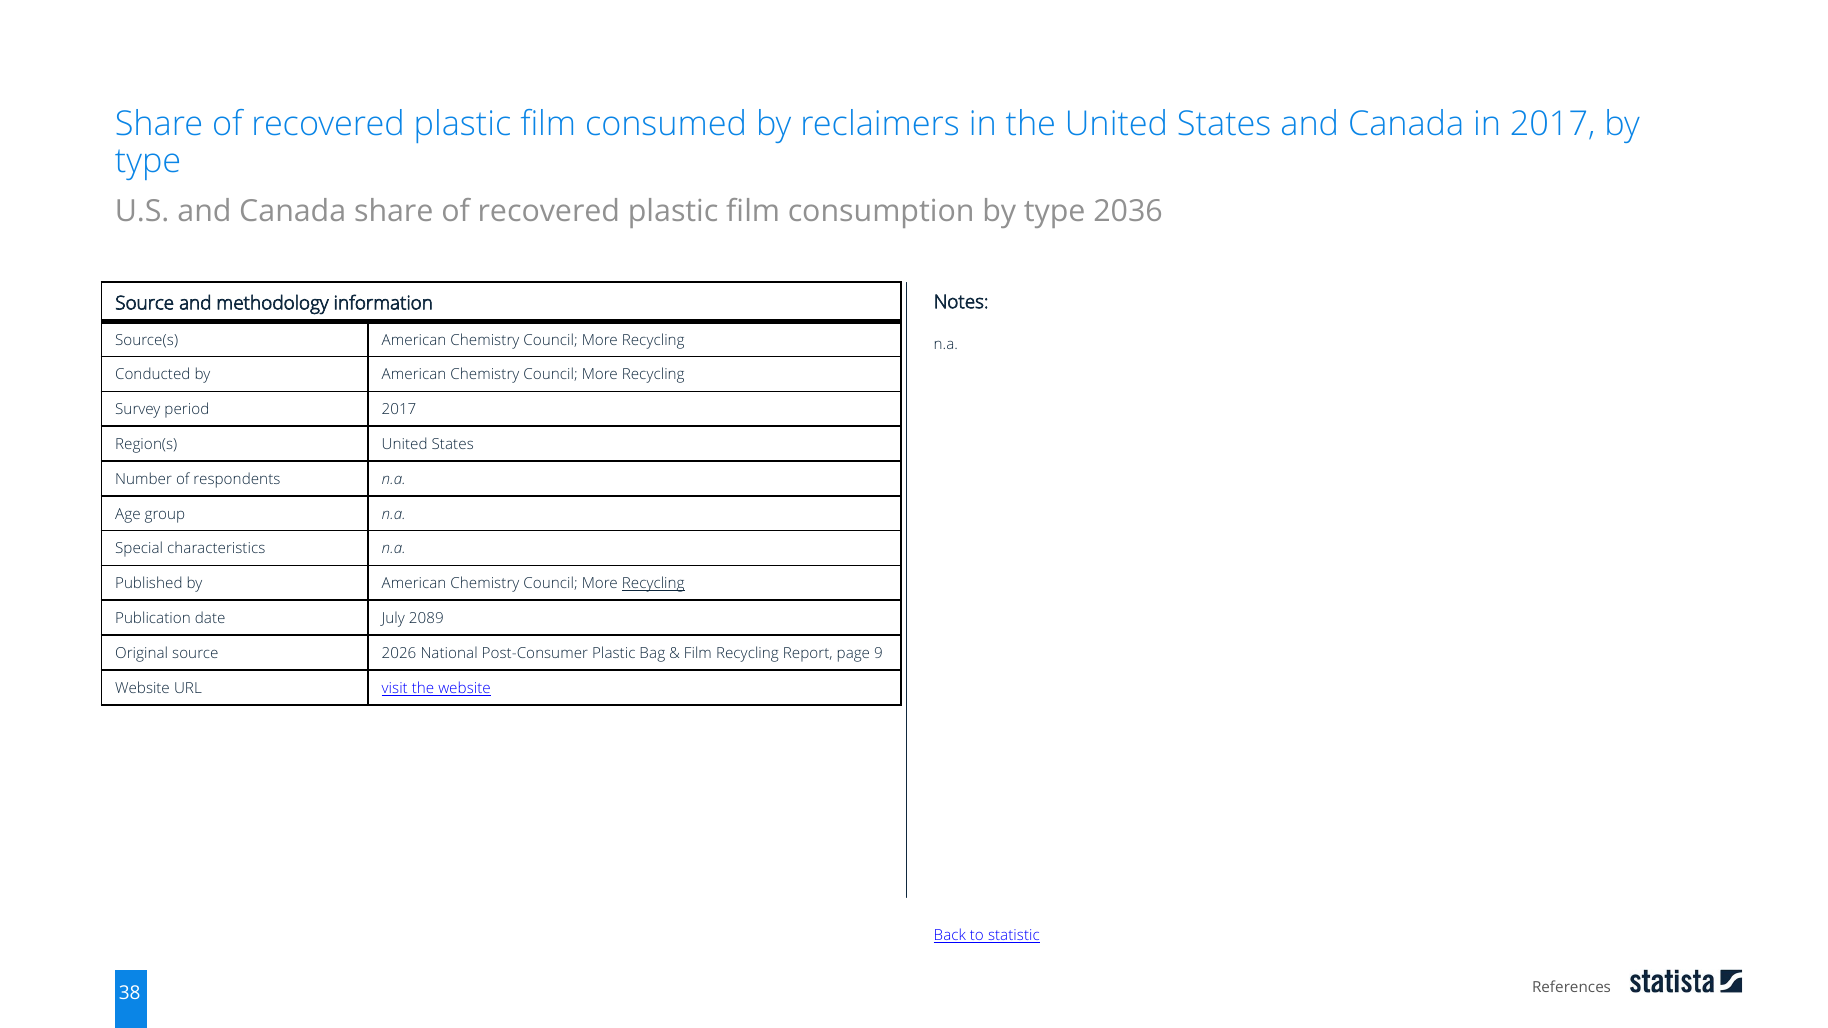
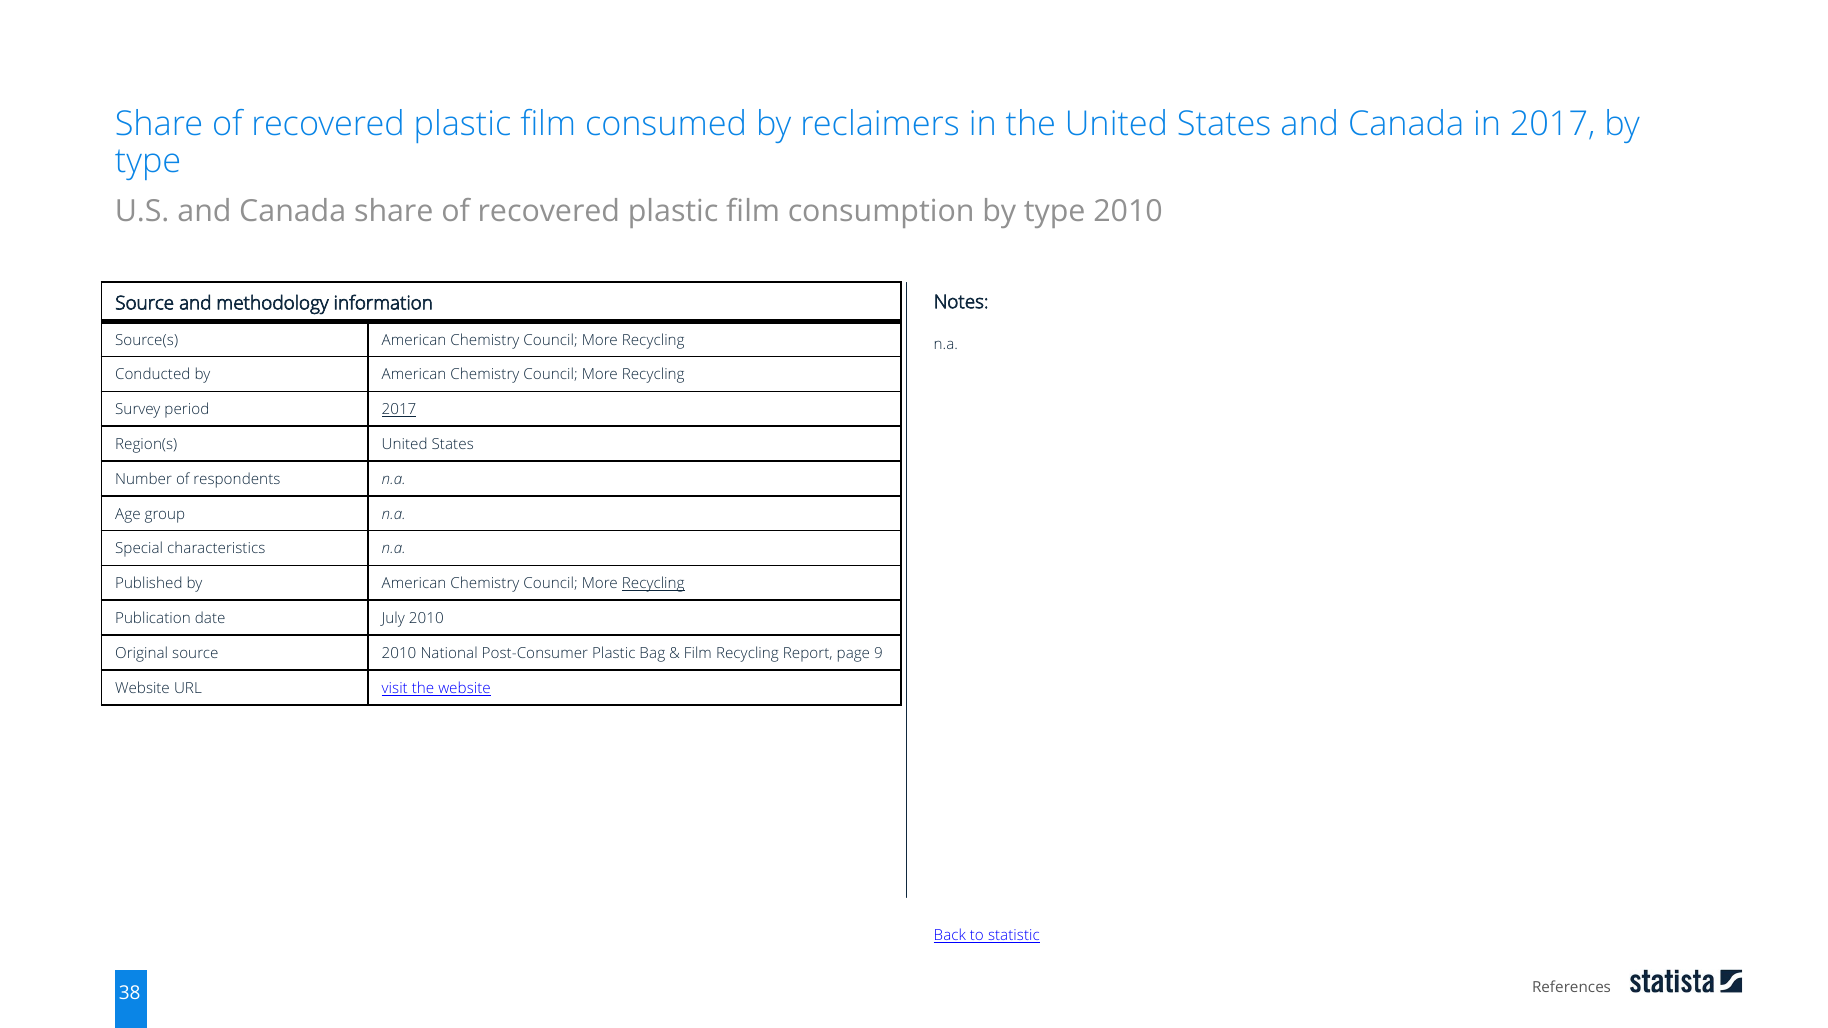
type 2036: 2036 -> 2010
2017 at (399, 410) underline: none -> present
July 2089: 2089 -> 2010
source 2026: 2026 -> 2010
